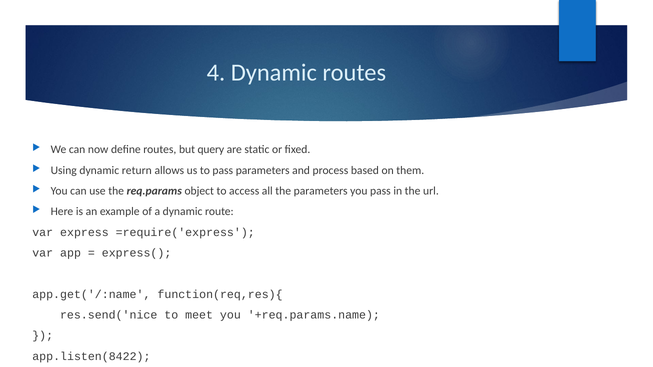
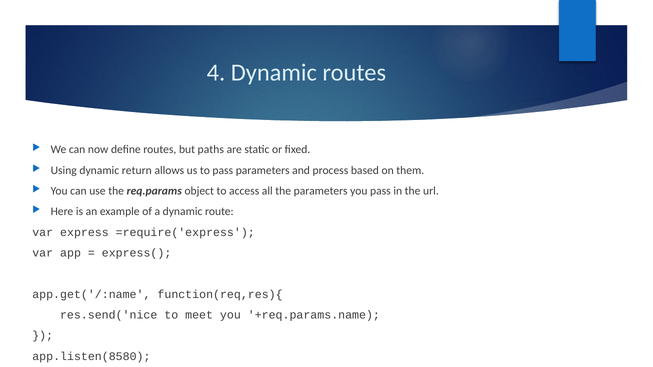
query: query -> paths
app.listen(8422: app.listen(8422 -> app.listen(8580
